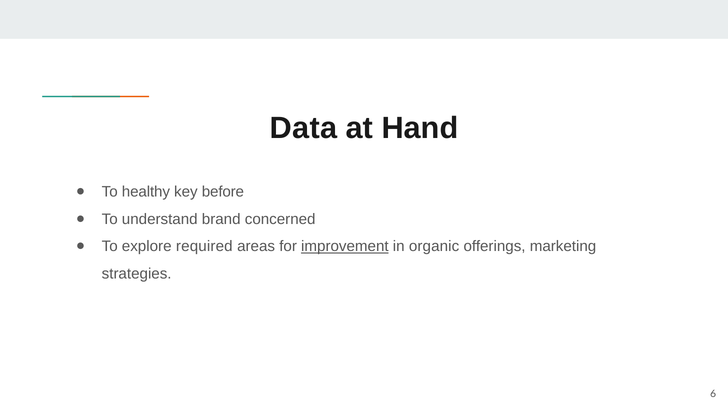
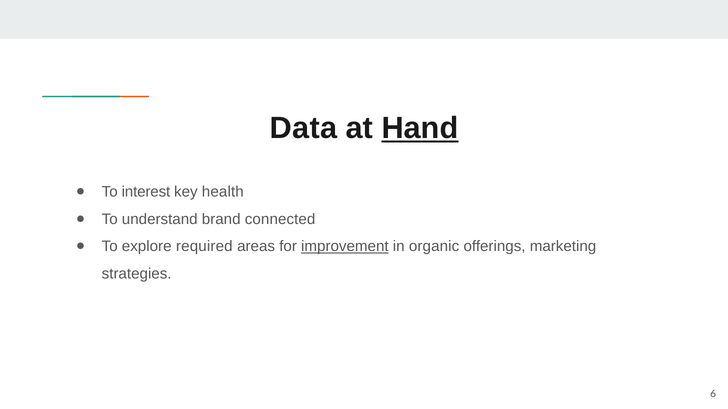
Hand underline: none -> present
healthy: healthy -> interest
before: before -> health
concerned: concerned -> connected
